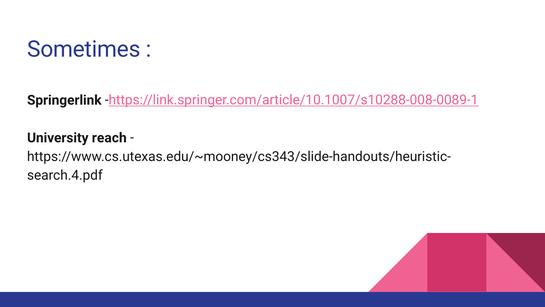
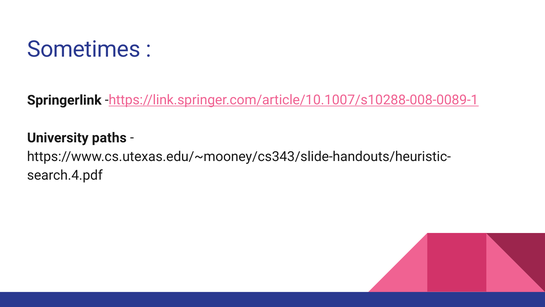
reach: reach -> paths
